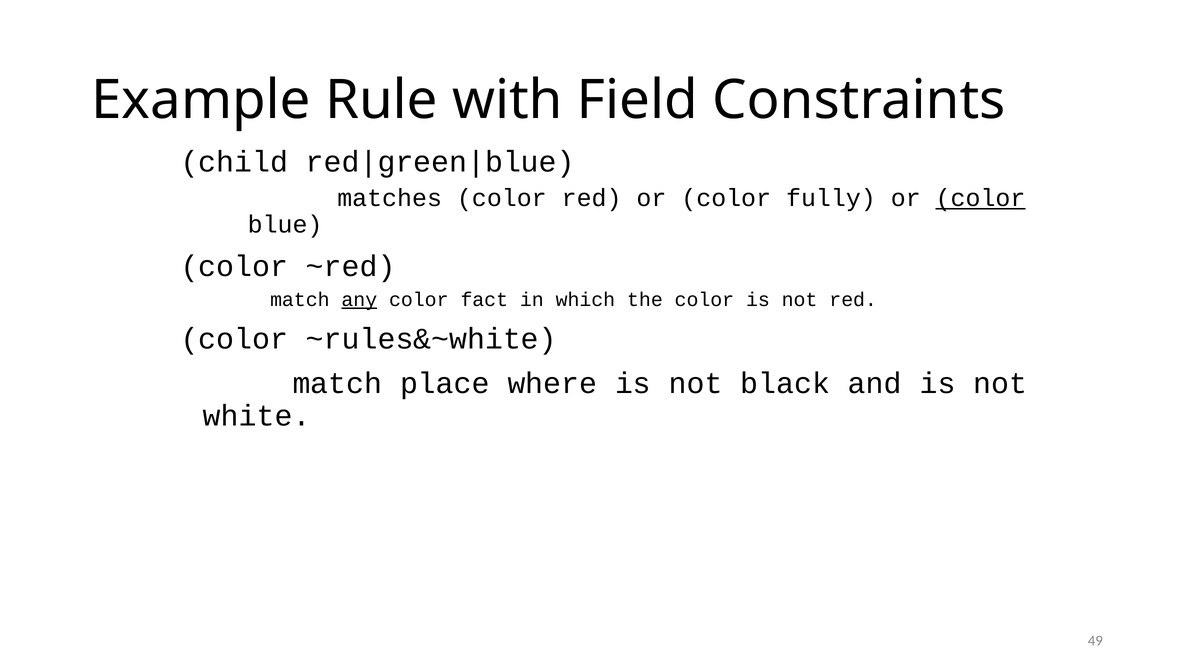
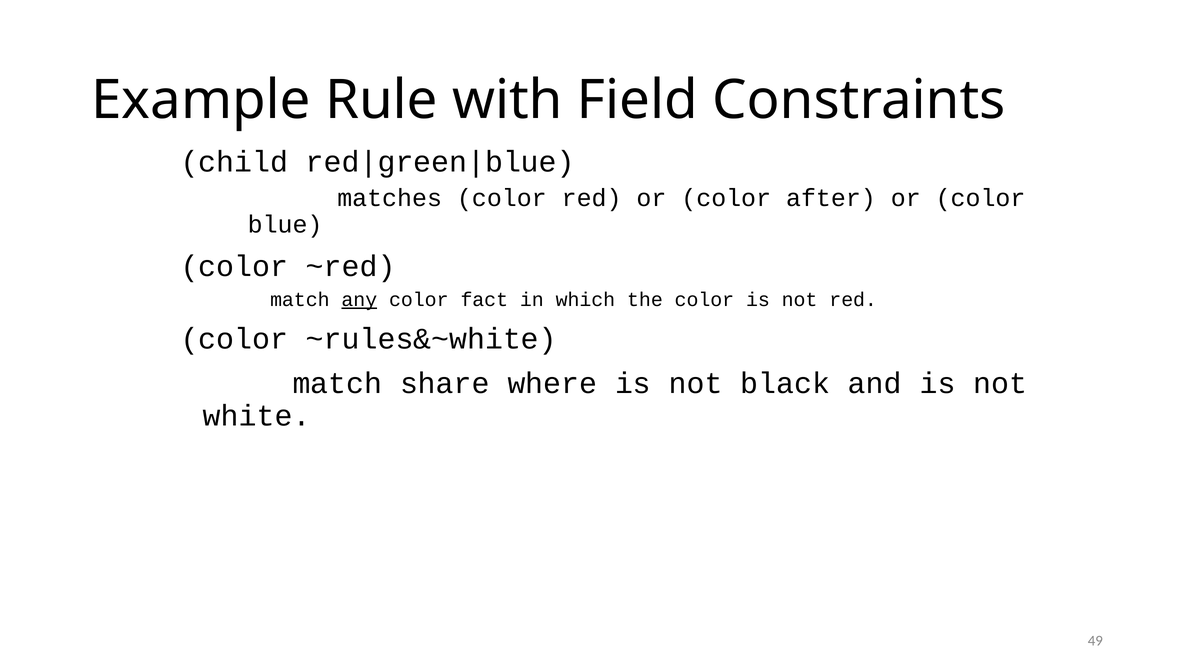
fully: fully -> after
color at (981, 198) underline: present -> none
place: place -> share
